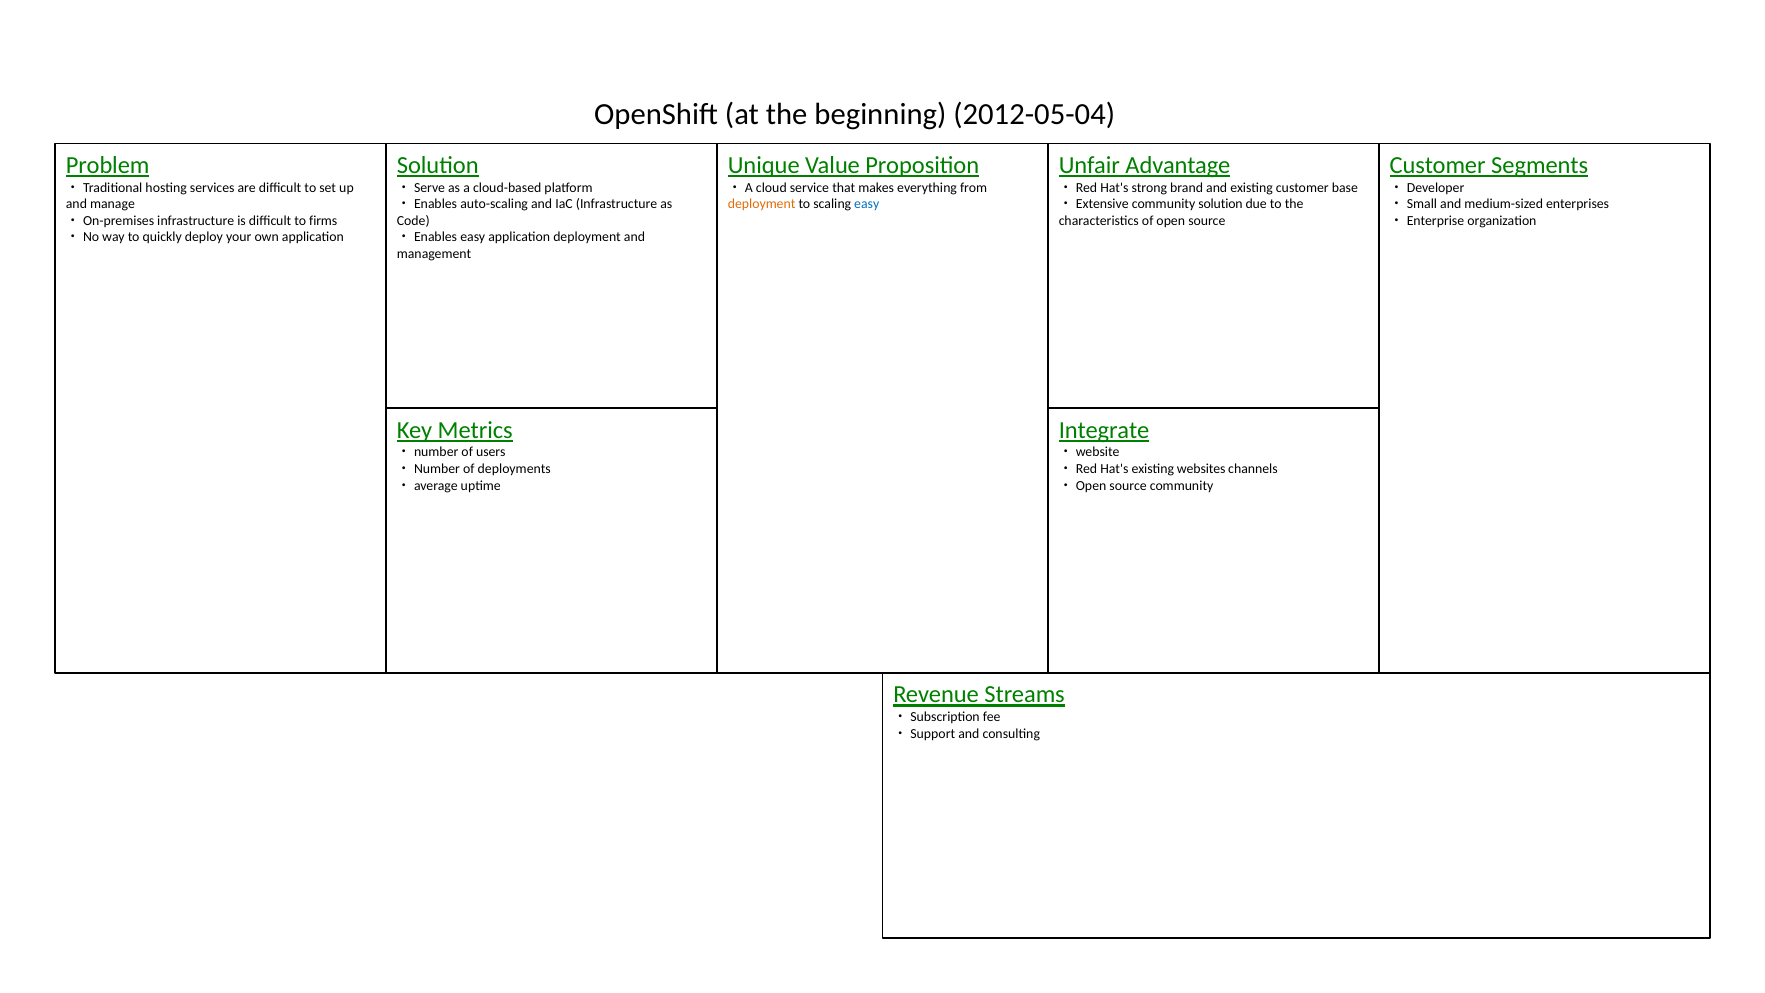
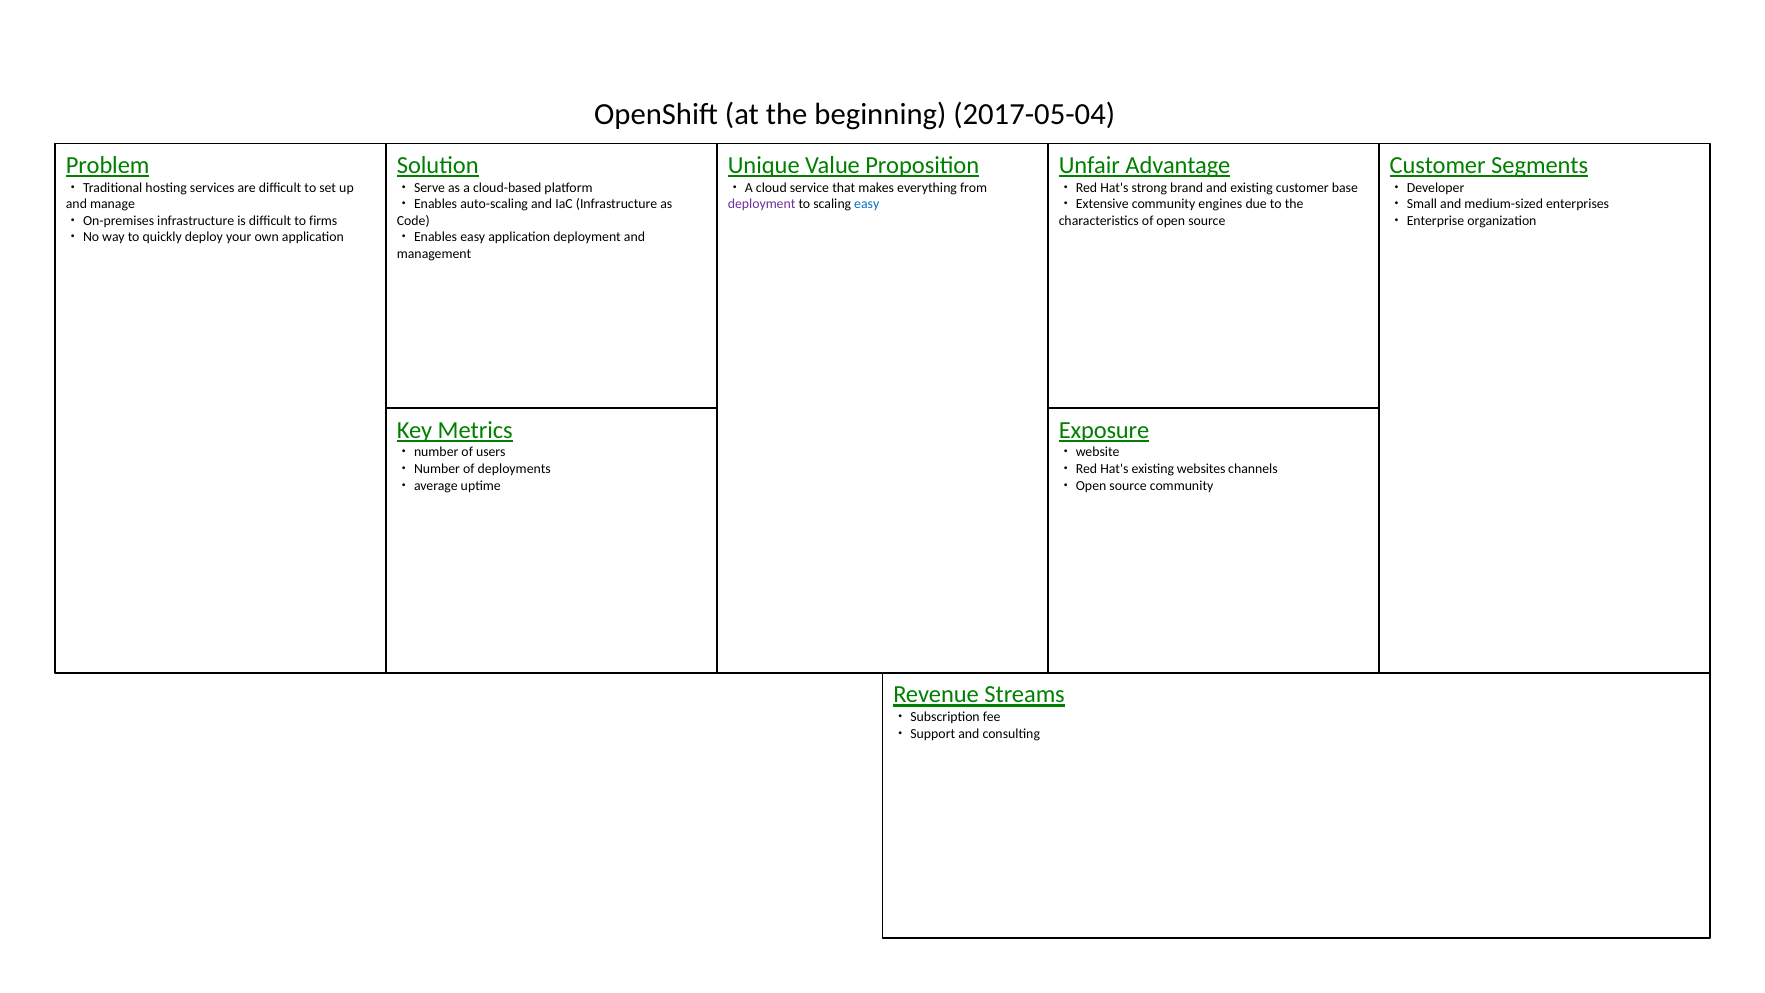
2012-05-04: 2012-05-04 -> 2017-05-04
deployment at (762, 204) colour: orange -> purple
community solution: solution -> engines
Integrate: Integrate -> Exposure
